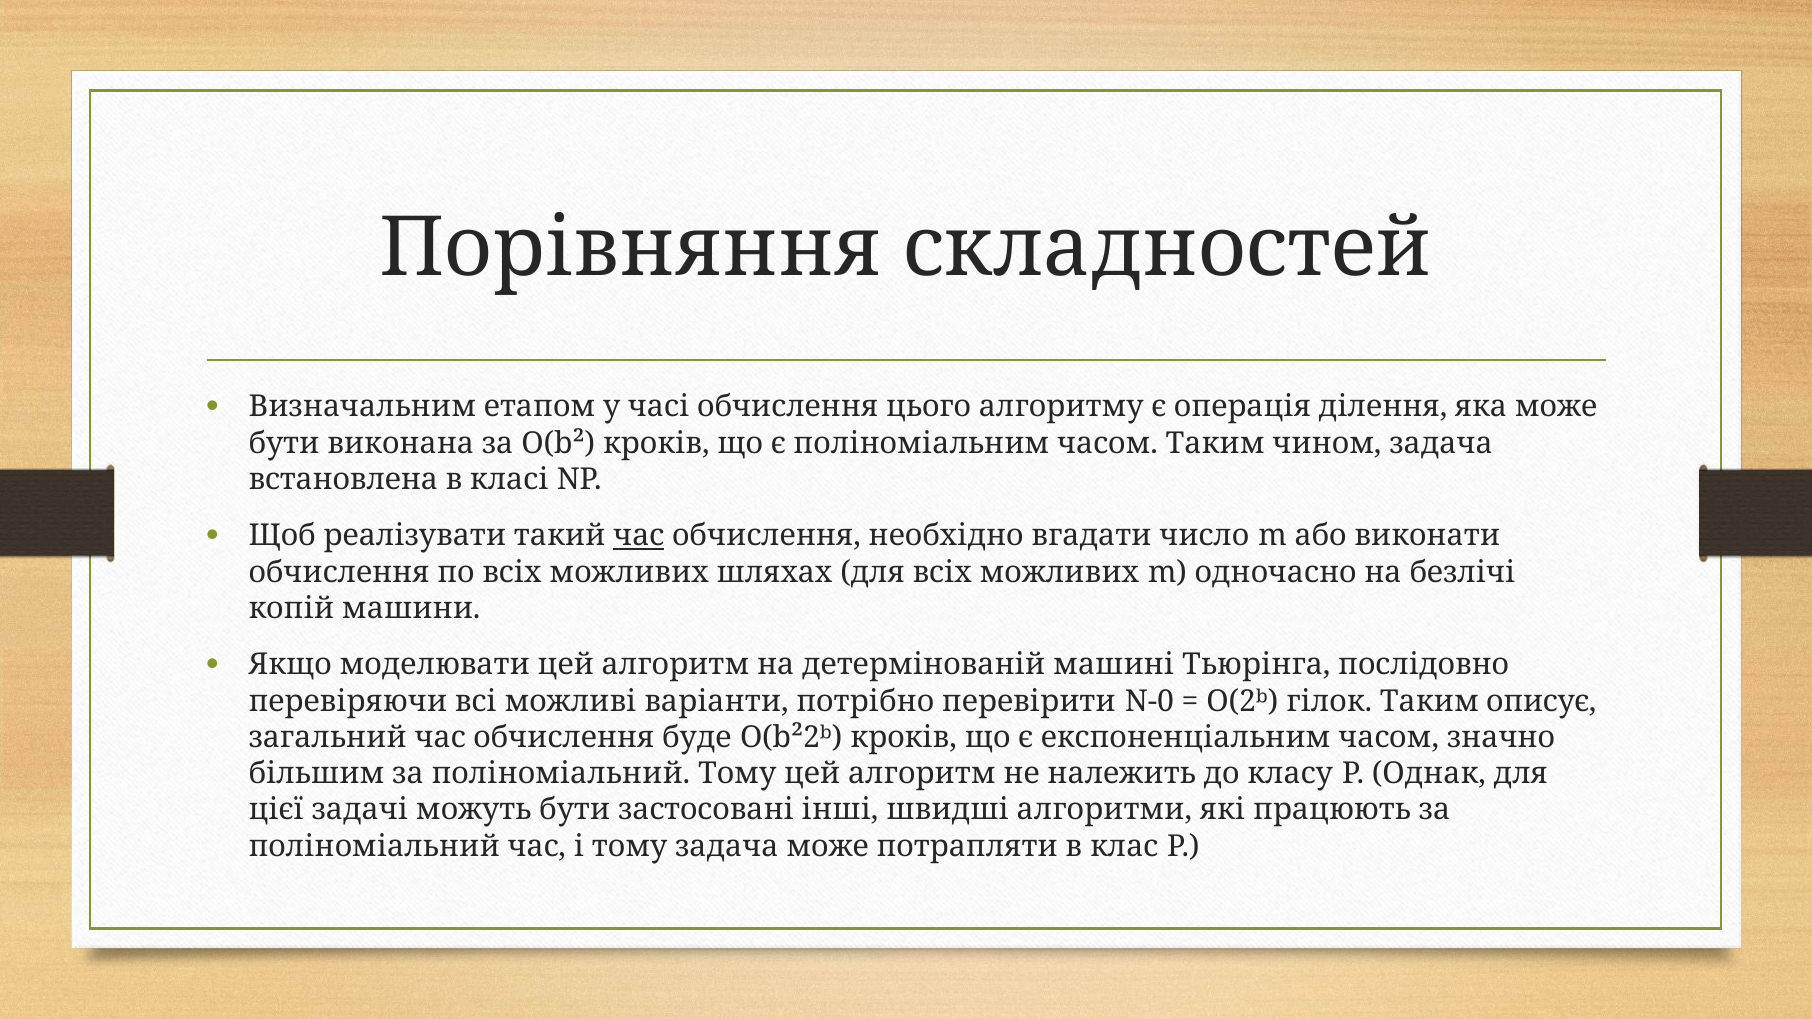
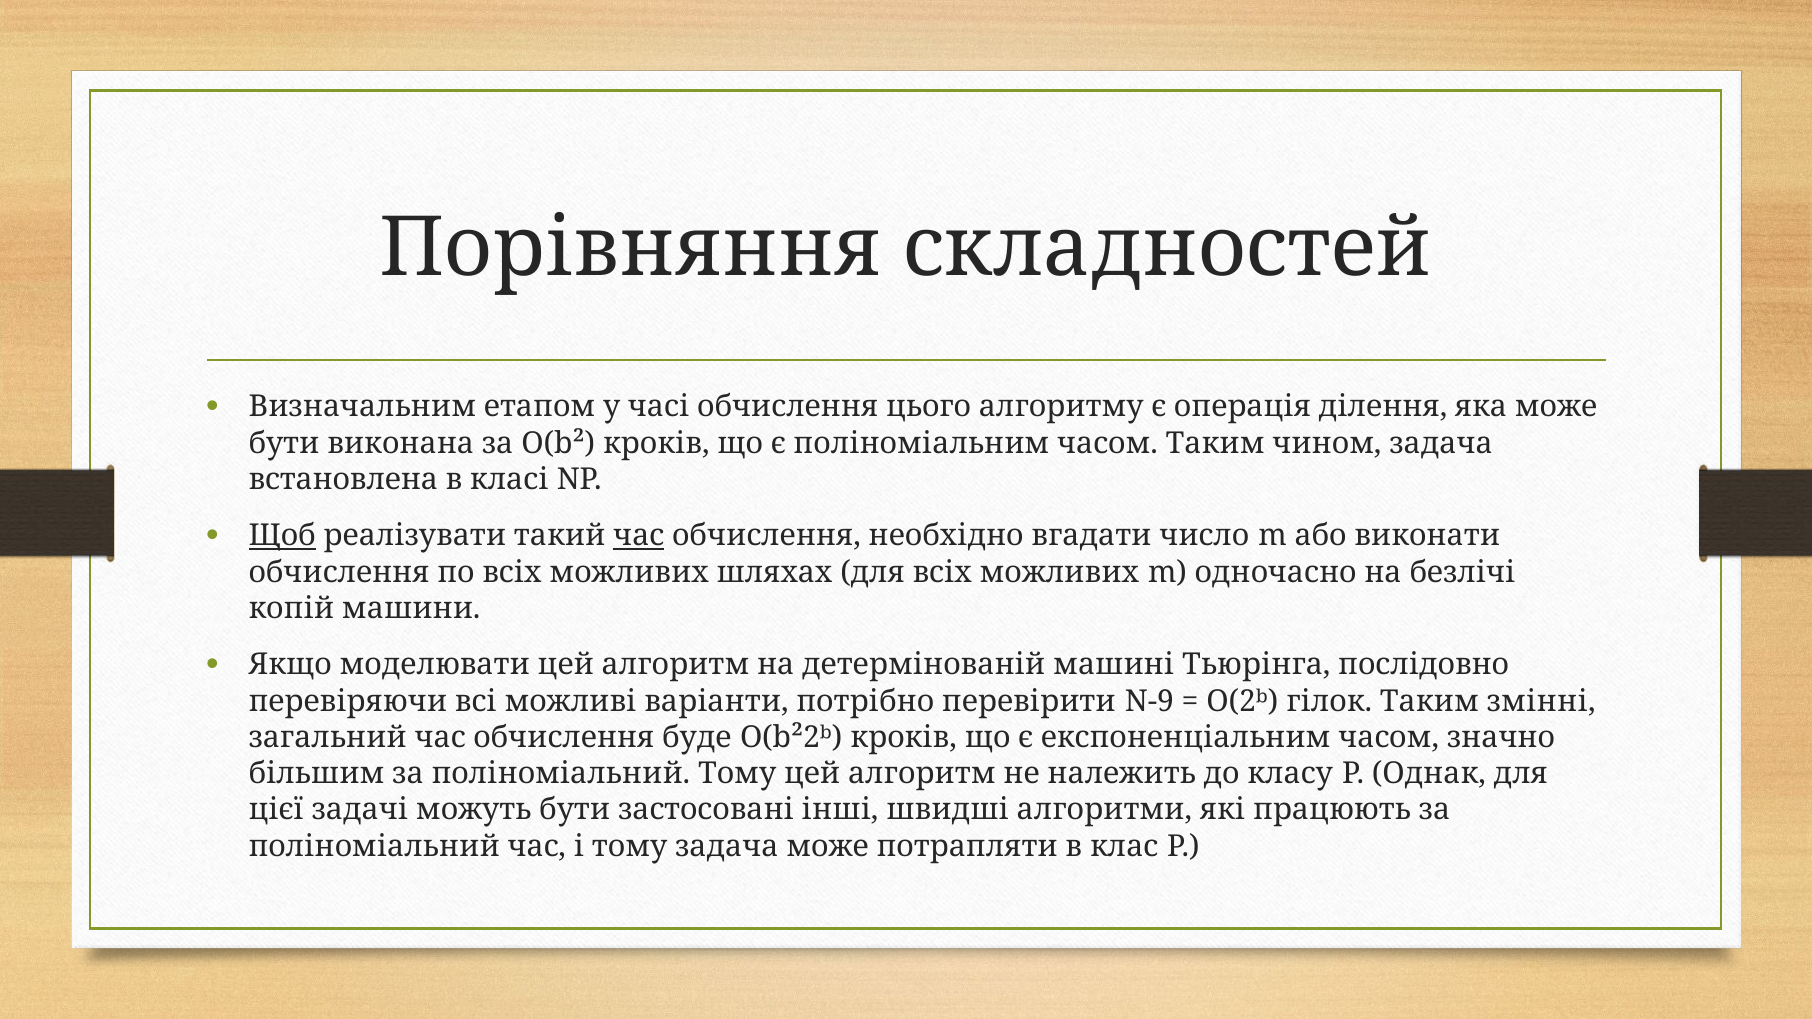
Щоб underline: none -> present
N-0: N-0 -> N-9
описує: описує -> змінні
